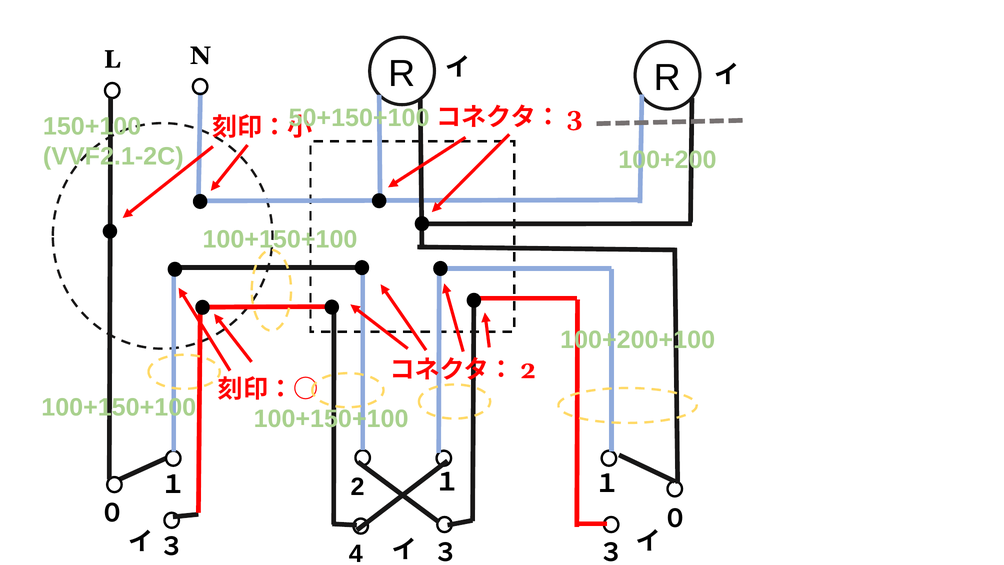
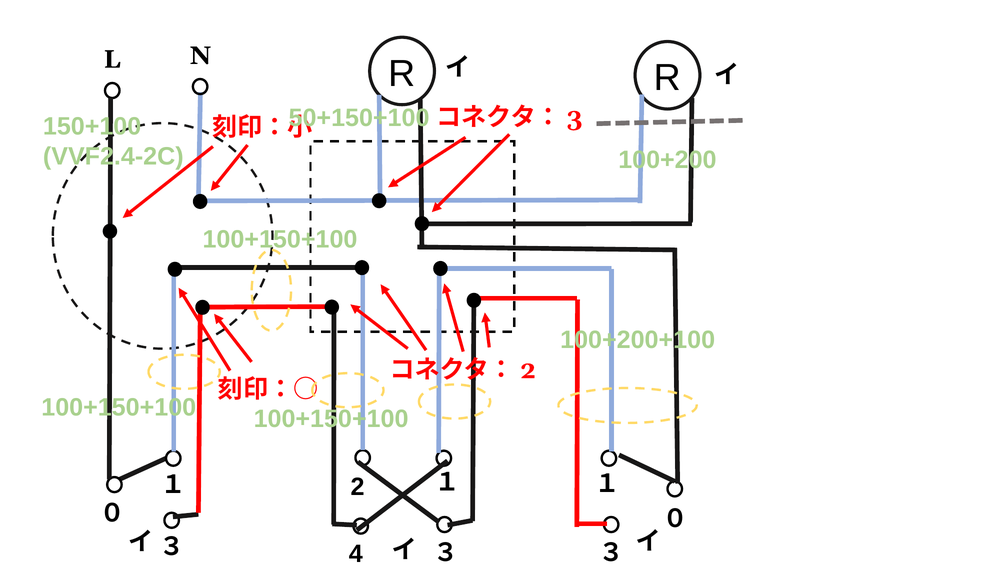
VVF2.1-2C: VVF2.1-2C -> VVF2.4-2C
